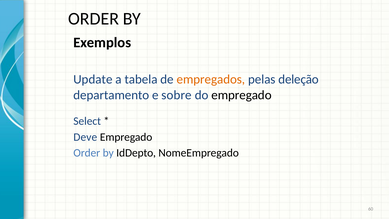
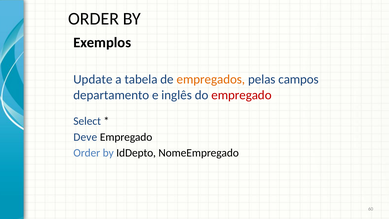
deleção: deleção -> campos
sobre: sobre -> inglês
empregado at (241, 95) colour: black -> red
